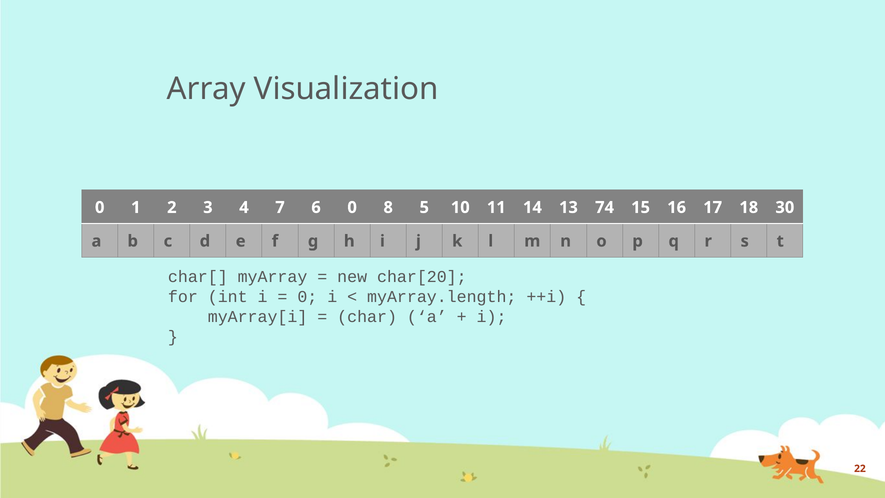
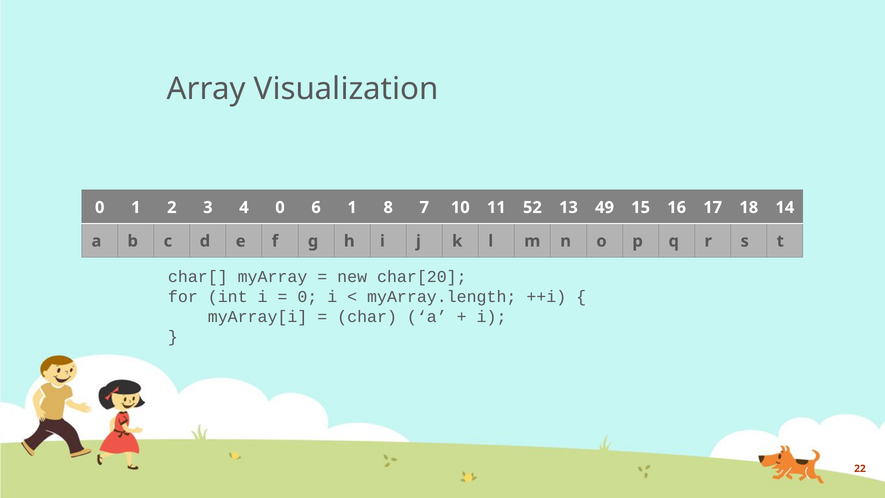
4 7: 7 -> 0
6 0: 0 -> 1
5: 5 -> 7
14: 14 -> 52
74: 74 -> 49
30: 30 -> 14
